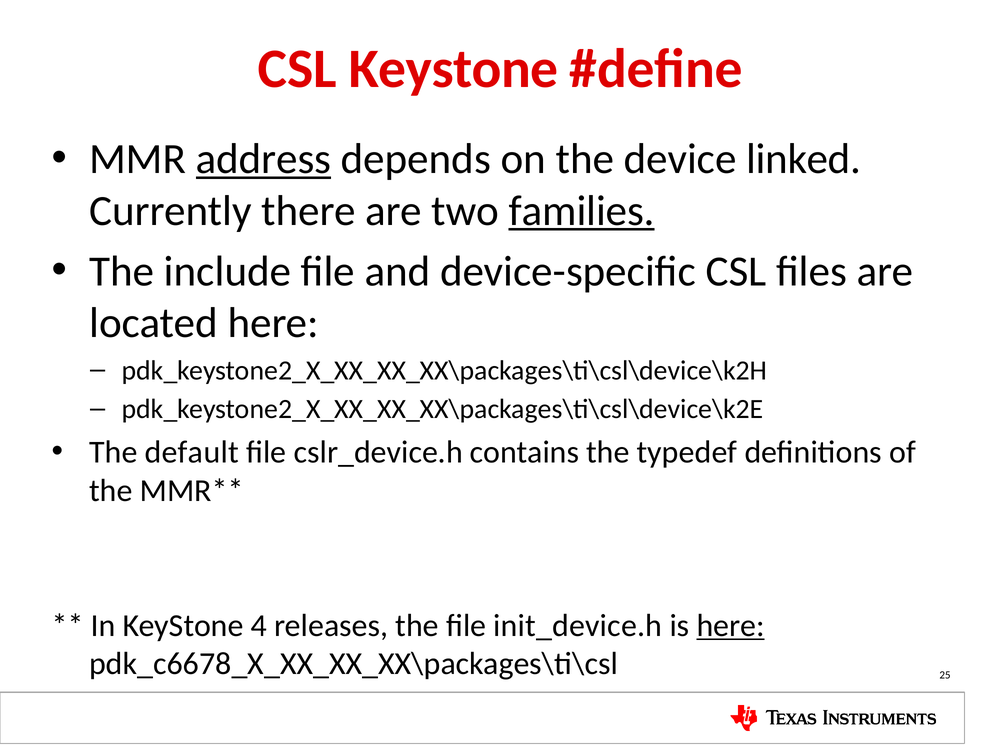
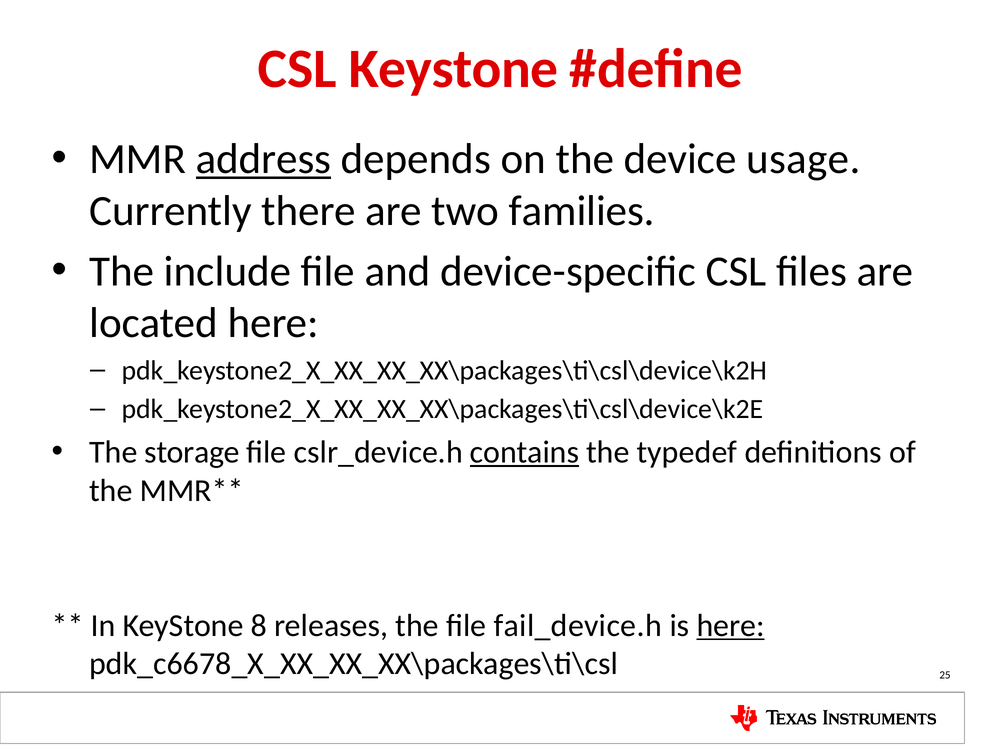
linked: linked -> usage
families underline: present -> none
default: default -> storage
contains underline: none -> present
4: 4 -> 8
init_device.h: init_device.h -> fail_device.h
